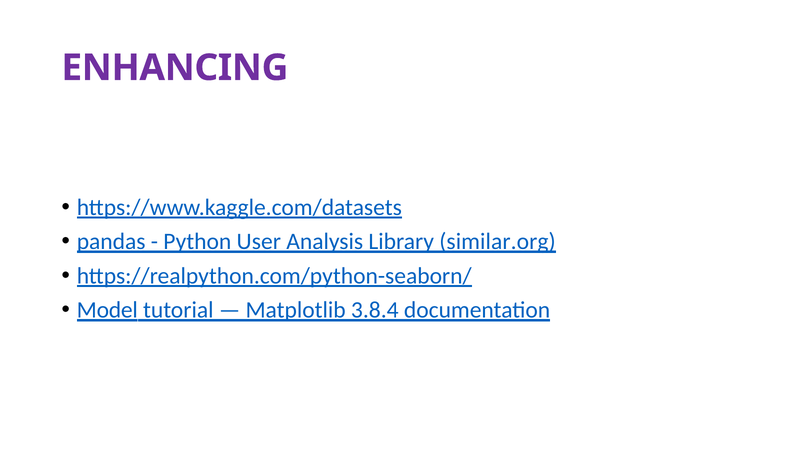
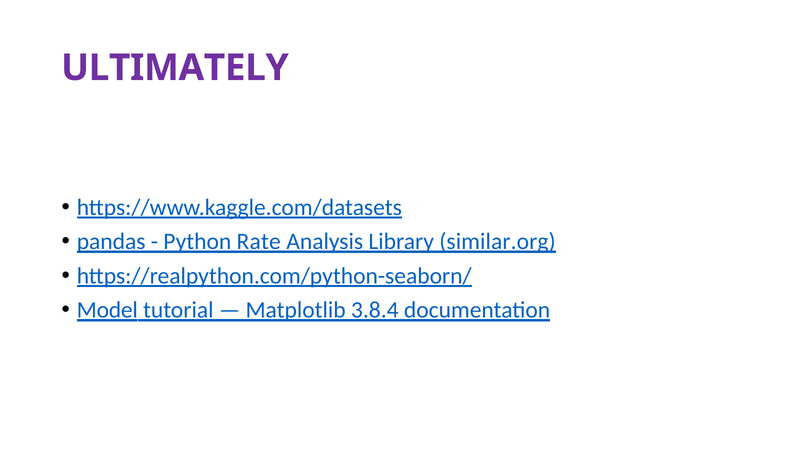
ENHANCING: ENHANCING -> ULTIMATELY
User: User -> Rate
